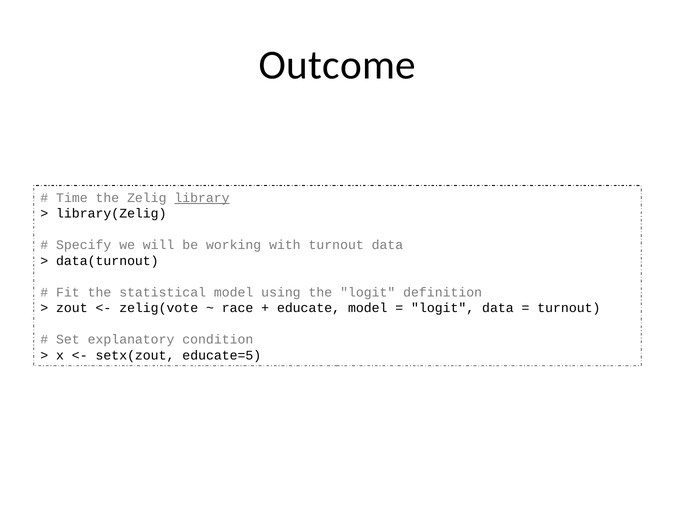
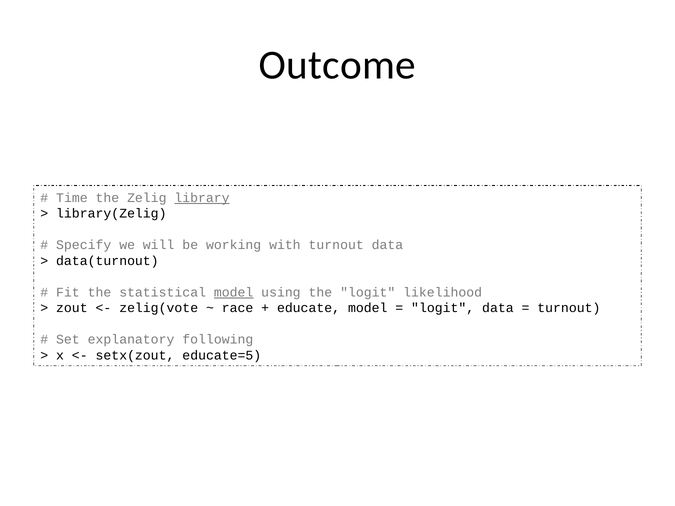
model at (234, 292) underline: none -> present
definition: definition -> likelihood
condition: condition -> following
